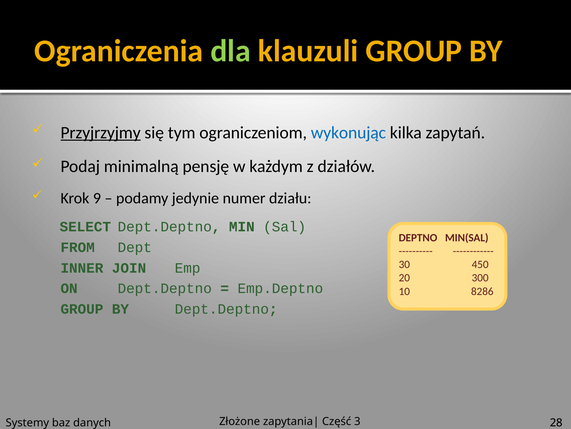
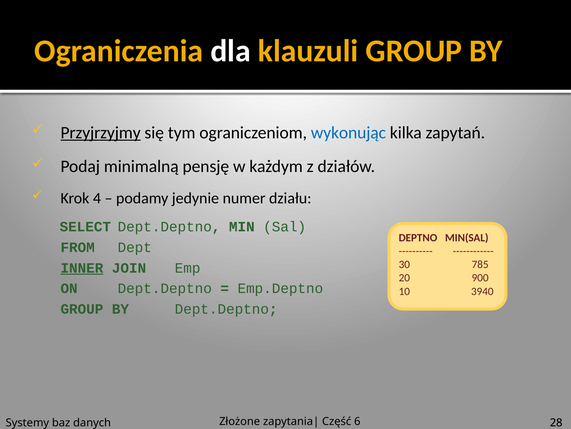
dla colour: light green -> white
9: 9 -> 4
450: 450 -> 785
INNER underline: none -> present
300: 300 -> 900
8286: 8286 -> 3940
3: 3 -> 6
